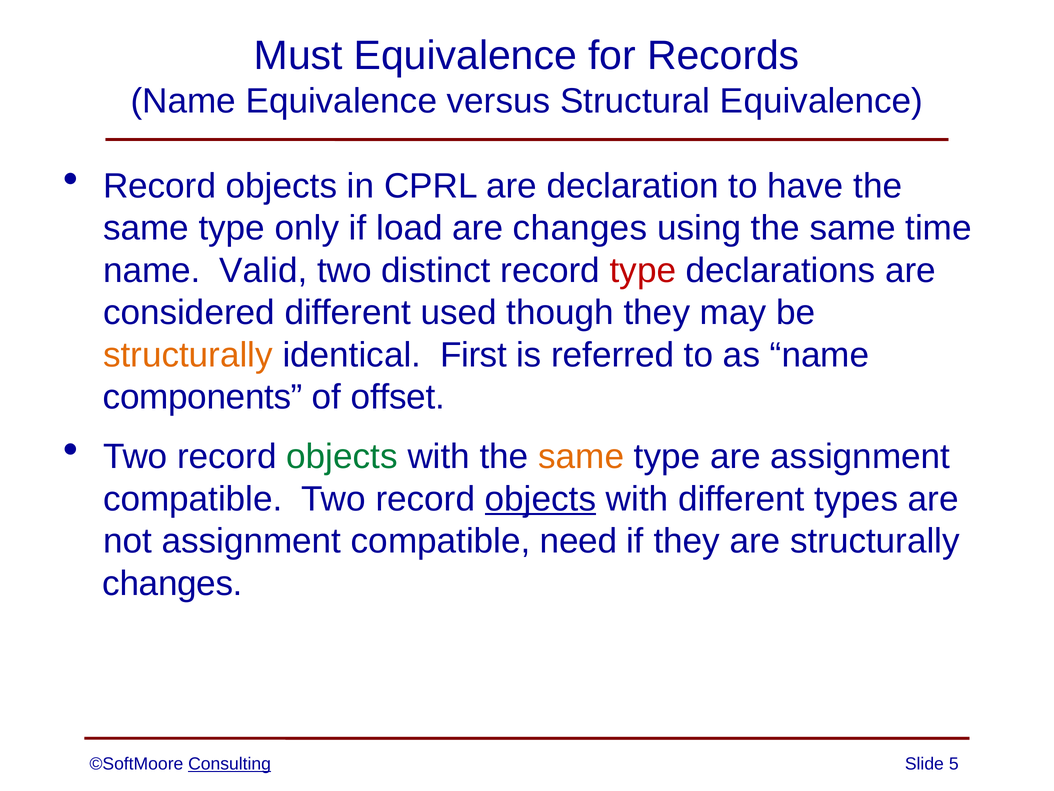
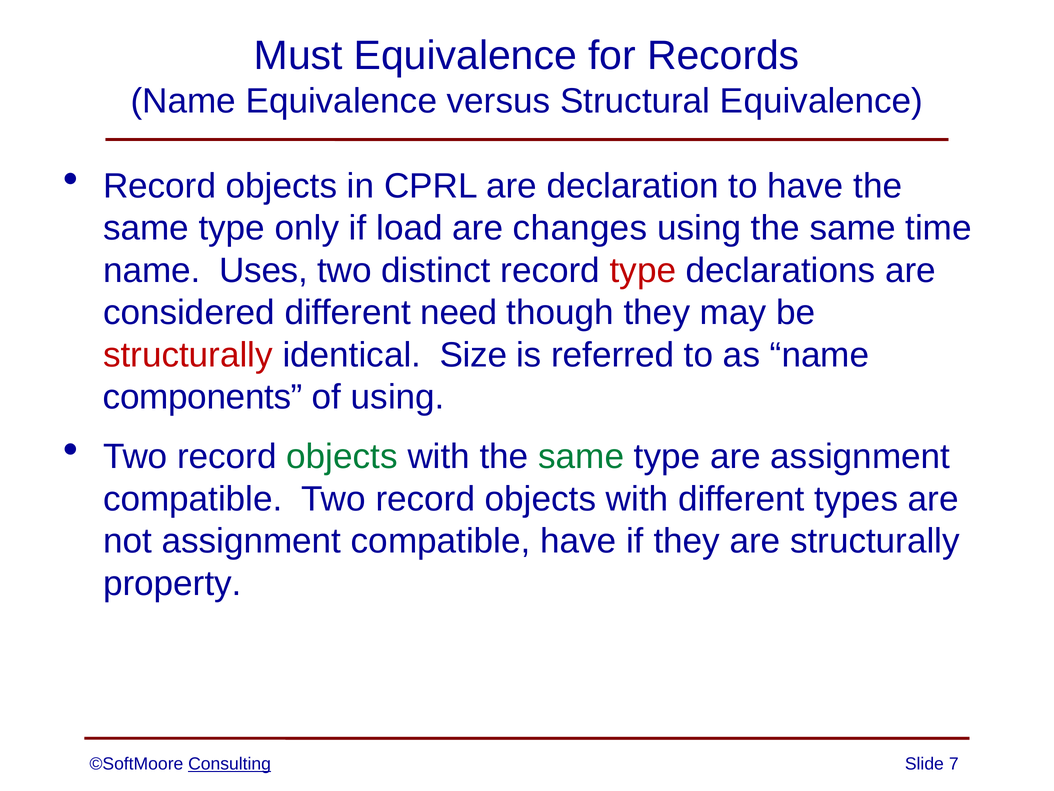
Valid: Valid -> Uses
used: used -> need
structurally at (188, 355) colour: orange -> red
First: First -> Size
of offset: offset -> using
same at (581, 457) colour: orange -> green
objects at (541, 499) underline: present -> none
compatible need: need -> have
changes at (172, 583): changes -> property
5: 5 -> 7
